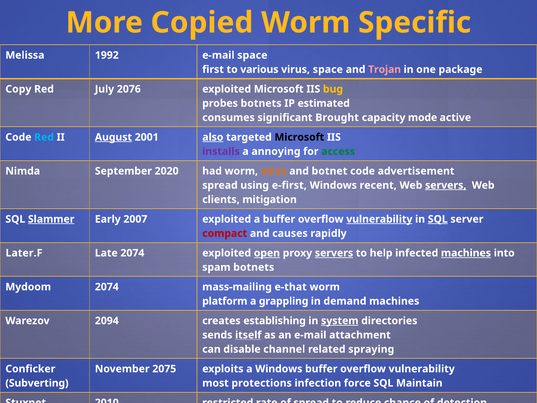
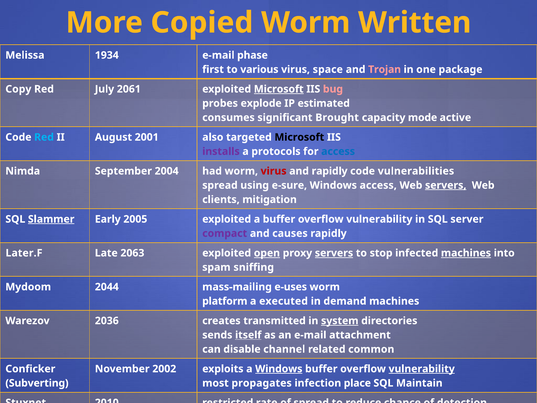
Specific: Specific -> Written
1992: 1992 -> 1934
e-mail space: space -> phase
2076: 2076 -> 2061
Microsoft at (279, 89) underline: none -> present
bug colour: yellow -> pink
probes botnets: botnets -> explode
August underline: present -> none
also underline: present -> none
annoying: annoying -> protocols
access at (338, 151) colour: green -> blue
2020: 2020 -> 2004
virus at (274, 171) colour: orange -> red
and botnet: botnet -> rapidly
advertisement: advertisement -> vulnerabilities
e-first: e-first -> e-sure
Windows recent: recent -> access
2007: 2007 -> 2005
vulnerability at (379, 219) underline: present -> none
SQL at (438, 219) underline: present -> none
compact colour: red -> purple
Late 2074: 2074 -> 2063
help: help -> stop
spam botnets: botnets -> sniffing
Mydoom 2074: 2074 -> 2044
e-that: e-that -> e-uses
grappling: grappling -> executed
2094: 2094 -> 2036
establishing: establishing -> transmitted
spraying: spraying -> common
2075: 2075 -> 2002
Windows at (279, 369) underline: none -> present
vulnerability at (422, 369) underline: none -> present
protections: protections -> propagates
force: force -> place
